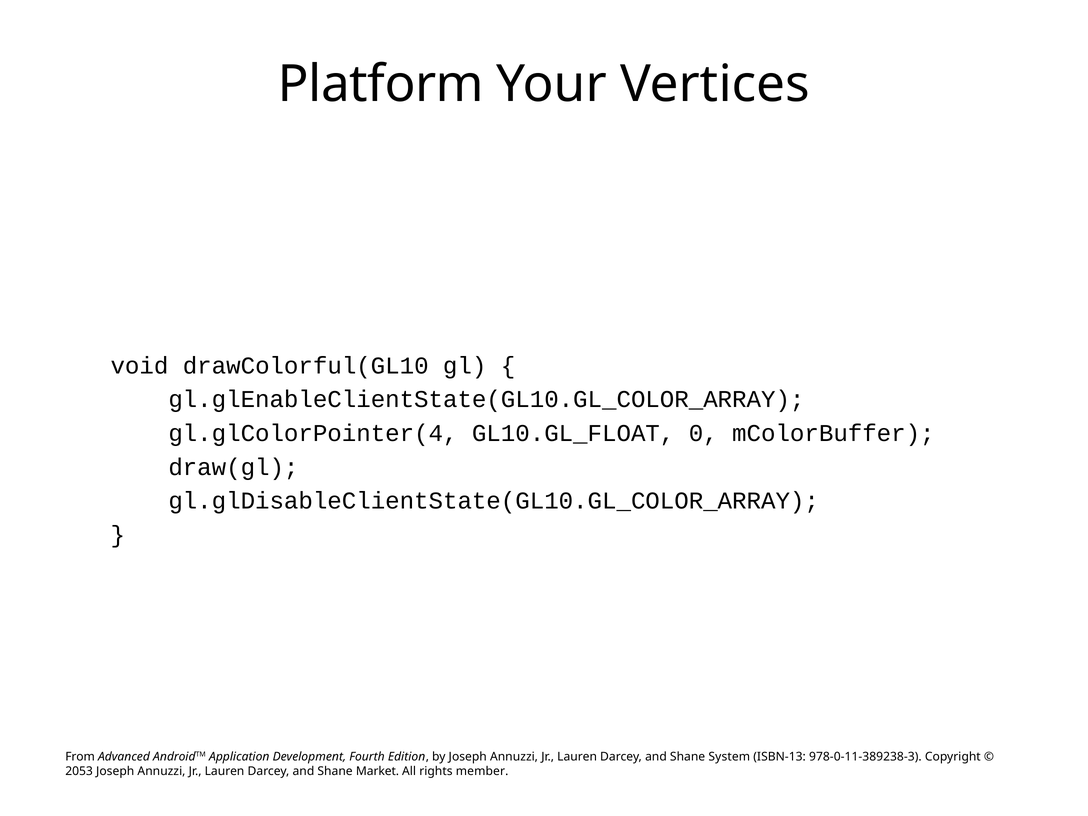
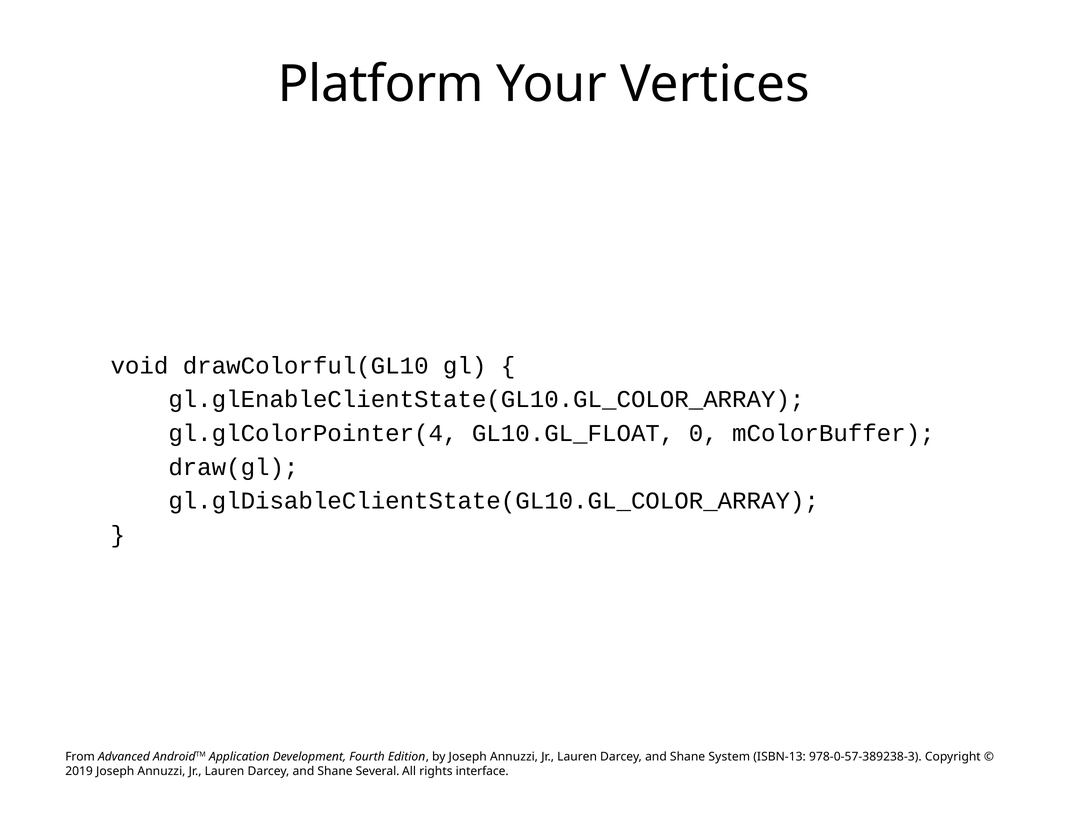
978-0-11-389238-3: 978-0-11-389238-3 -> 978-0-57-389238-3
2053: 2053 -> 2019
Market: Market -> Several
member: member -> interface
